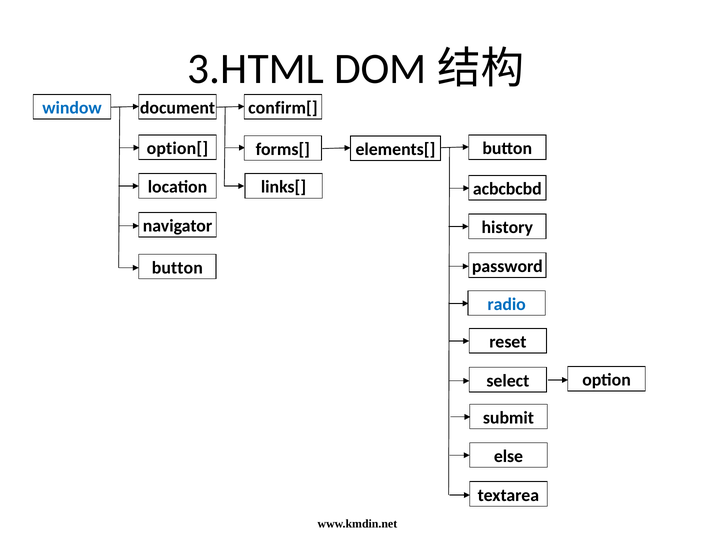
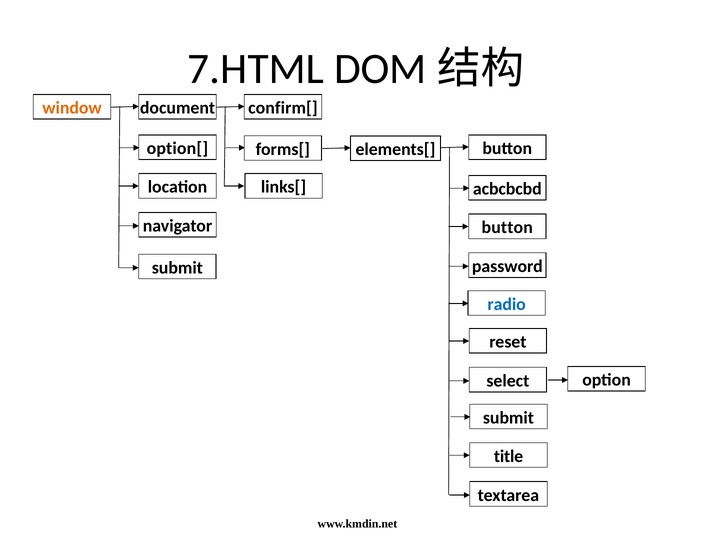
3.HTML: 3.HTML -> 7.HTML
window colour: blue -> orange
history at (507, 228): history -> button
button at (177, 268): button -> submit
else: else -> title
